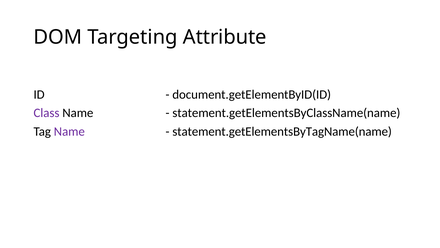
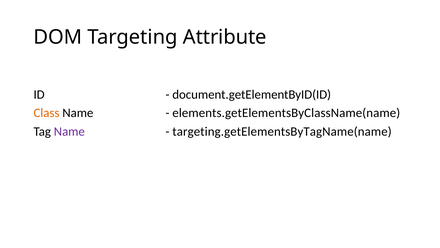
Class colour: purple -> orange
statement.getElementsByClassName(name: statement.getElementsByClassName(name -> elements.getElementsByClassName(name
statement.getElementsByTagName(name: statement.getElementsByTagName(name -> targeting.getElementsByTagName(name
